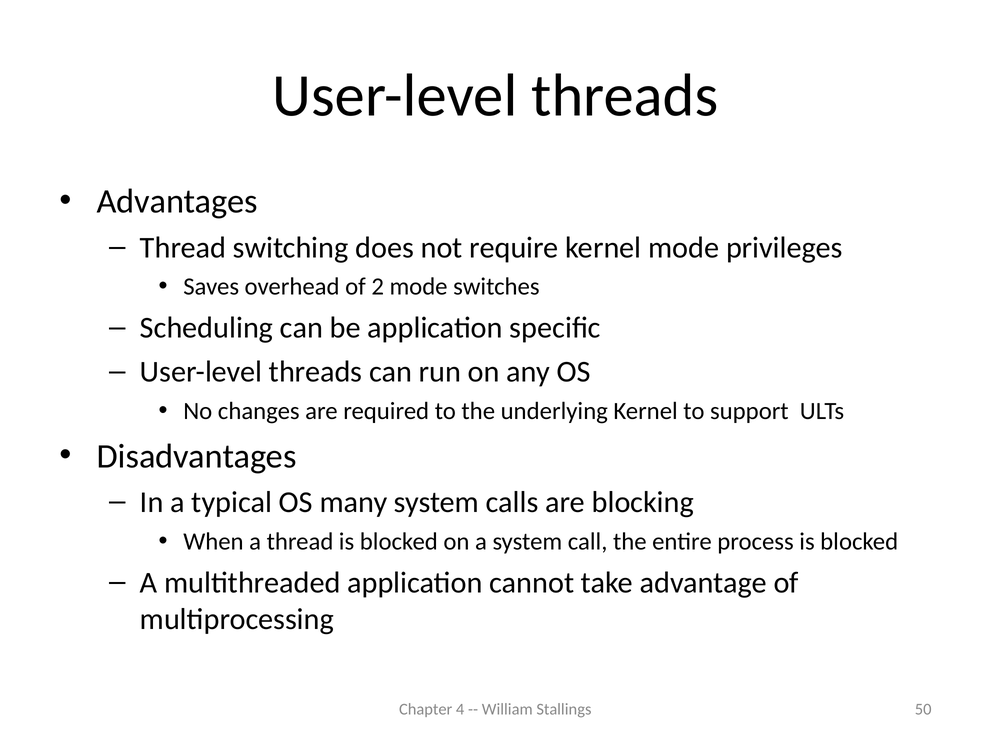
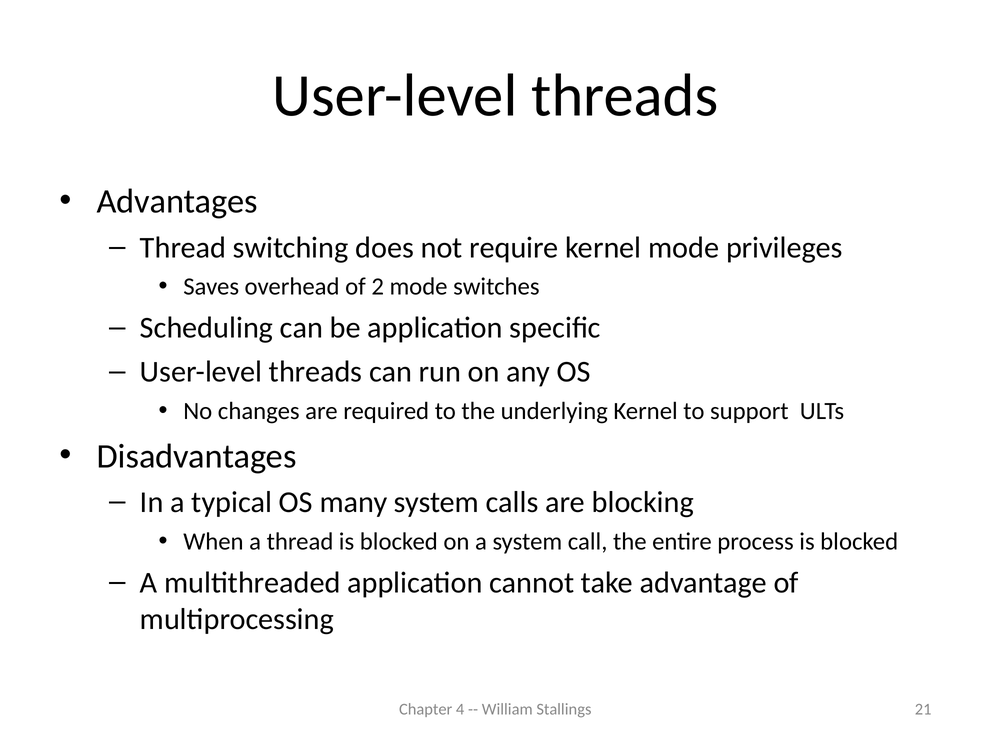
50: 50 -> 21
